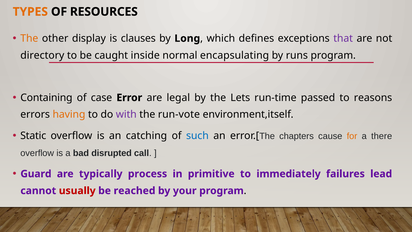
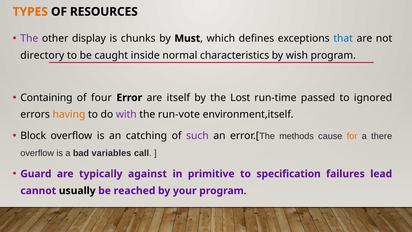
The at (29, 38) colour: orange -> purple
clauses: clauses -> chunks
Long: Long -> Must
that colour: purple -> blue
encapsulating: encapsulating -> characteristics
runs: runs -> wish
case: case -> four
legal: legal -> itself
Lets: Lets -> Lost
reasons: reasons -> ignored
Static: Static -> Block
such colour: blue -> purple
chapters: chapters -> methods
disrupted: disrupted -> variables
process: process -> against
immediately: immediately -> specification
usually colour: red -> black
